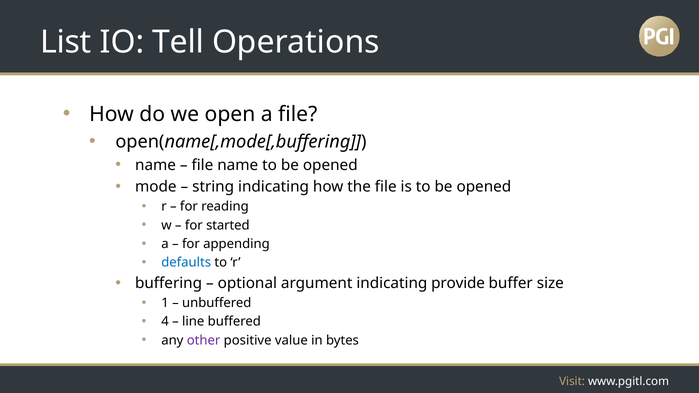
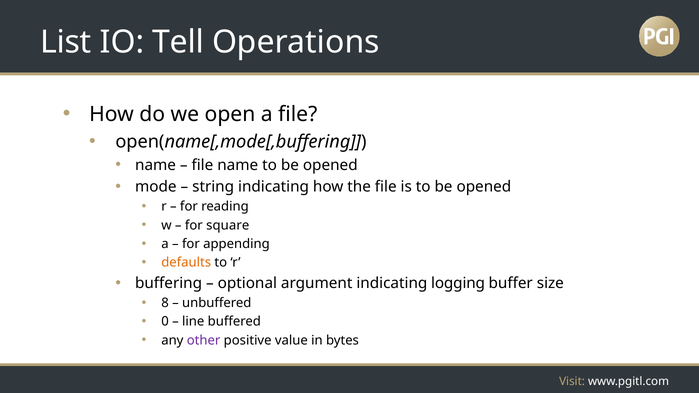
started: started -> square
defaults colour: blue -> orange
provide: provide -> logging
1: 1 -> 8
4: 4 -> 0
